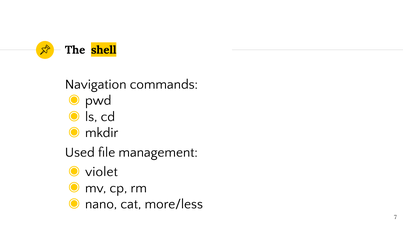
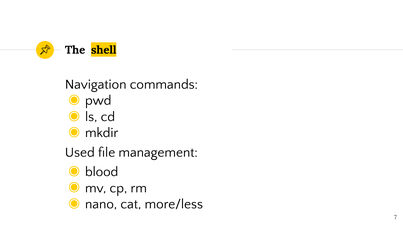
violet: violet -> blood
